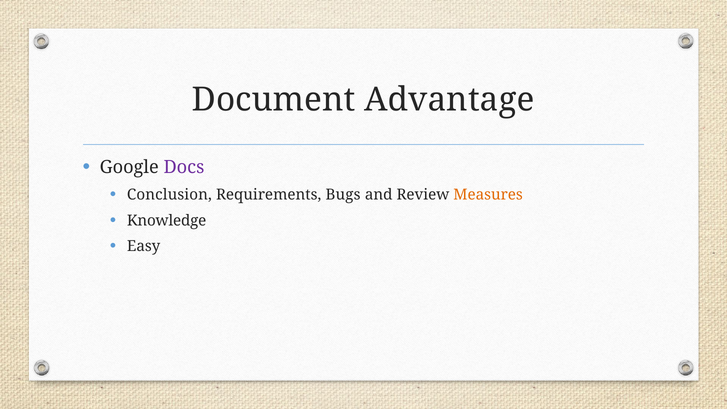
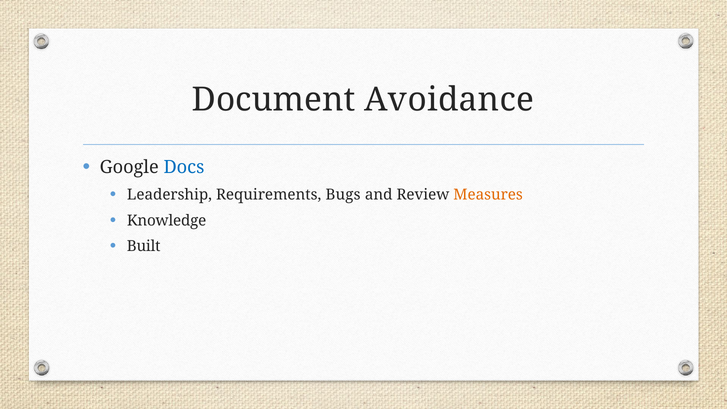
Advantage: Advantage -> Avoidance
Docs colour: purple -> blue
Conclusion: Conclusion -> Leadership
Easy: Easy -> Built
